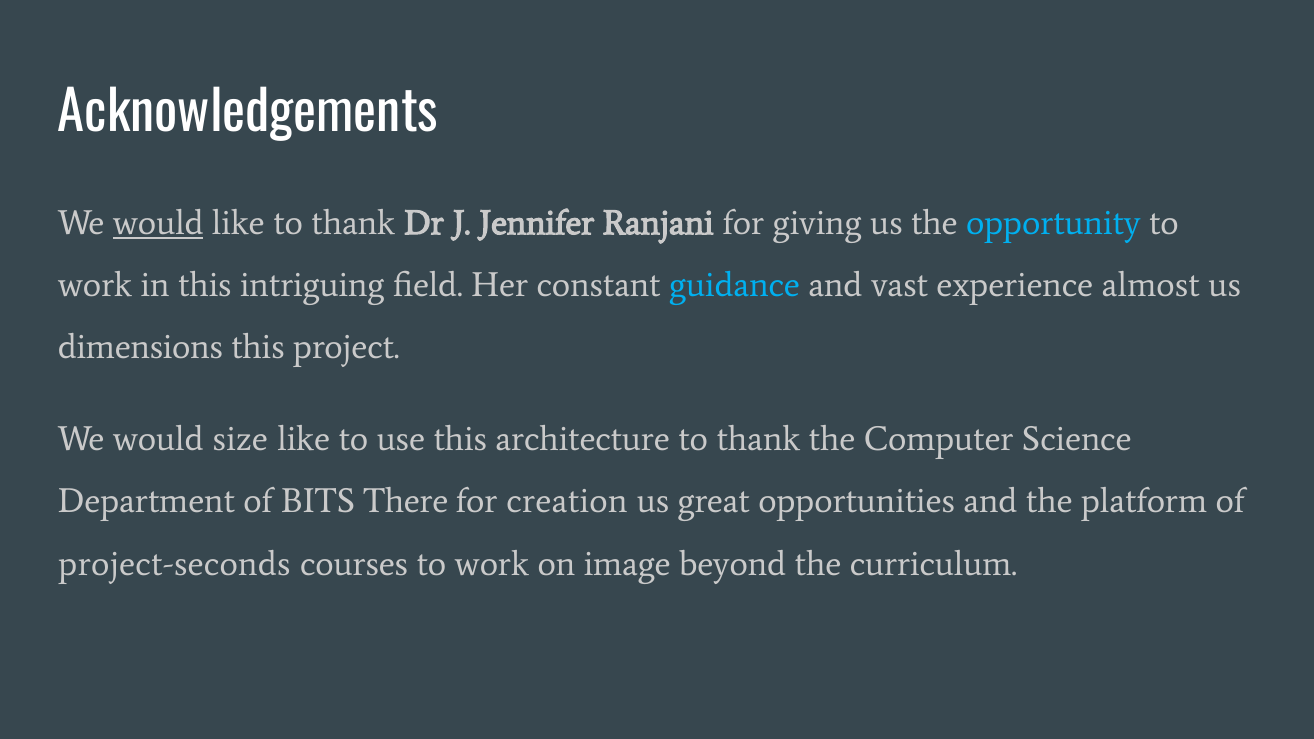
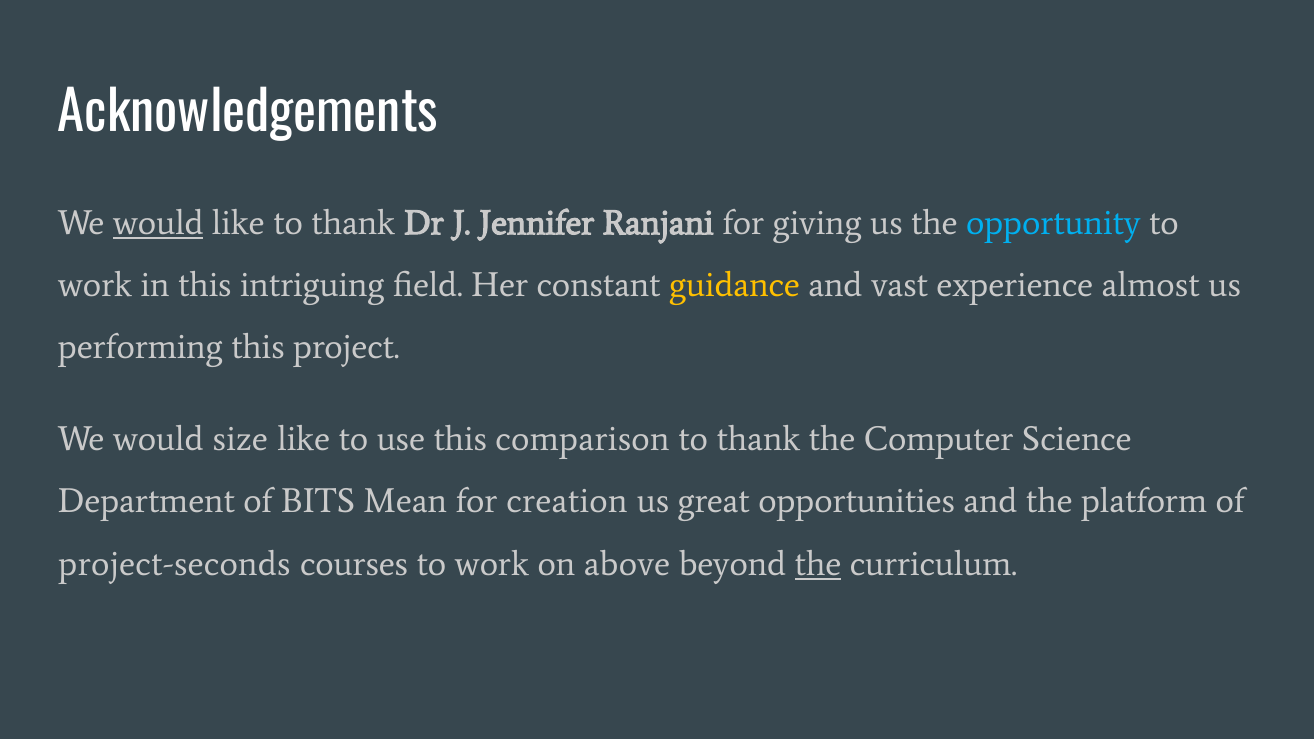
guidance colour: light blue -> yellow
dimensions: dimensions -> performing
architecture: architecture -> comparison
There: There -> Mean
image: image -> above
the at (818, 564) underline: none -> present
